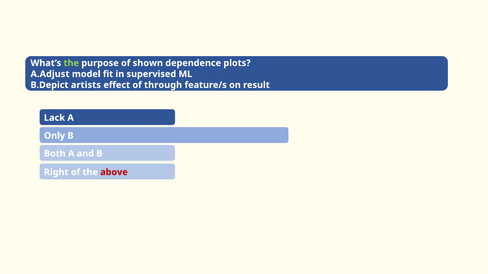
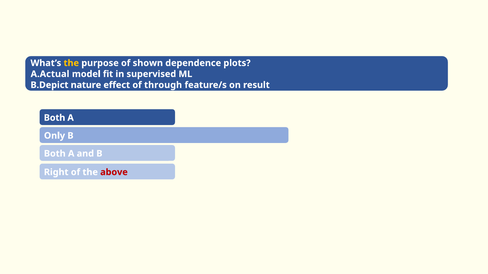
the at (71, 63) colour: light green -> yellow
A.Adjust: A.Adjust -> A.Actual
artists: artists -> nature
Lack at (54, 118): Lack -> Both
